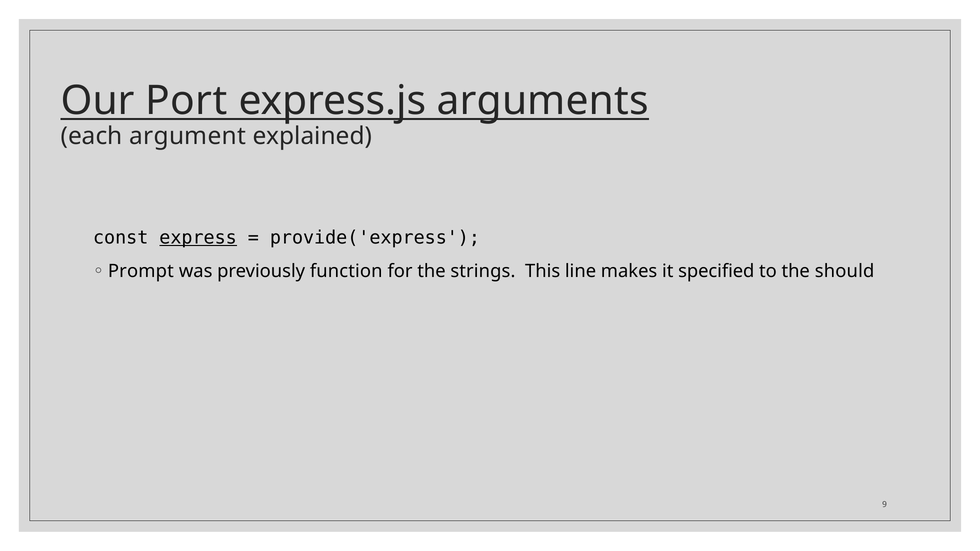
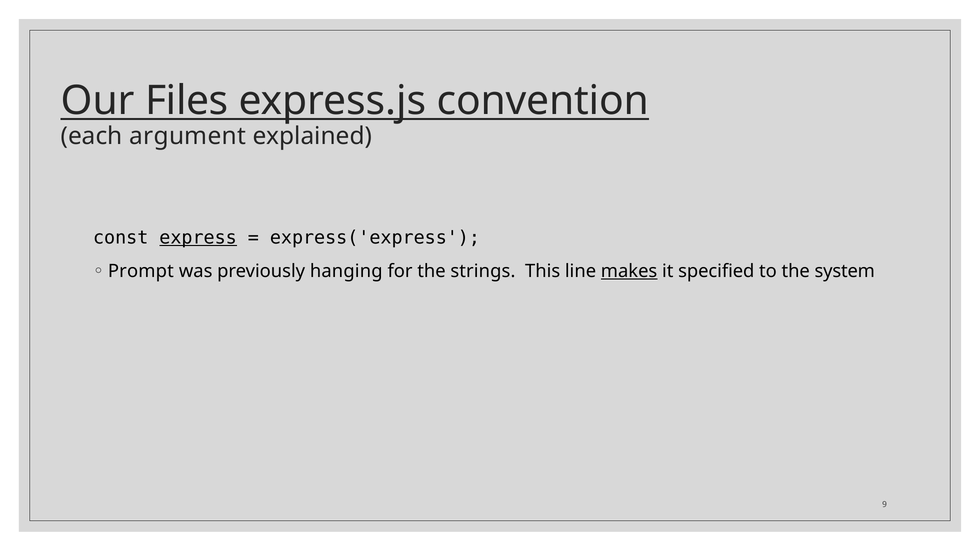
Port: Port -> Files
arguments: arguments -> convention
provide('express: provide('express -> express('express
function: function -> hanging
makes underline: none -> present
should: should -> system
